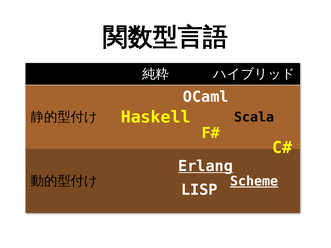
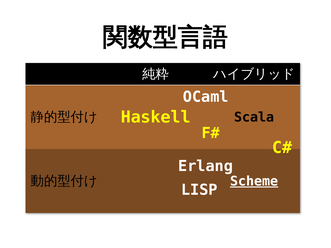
Erlang underline: present -> none
